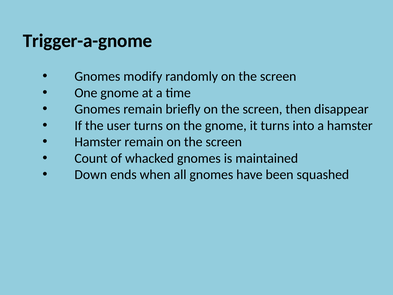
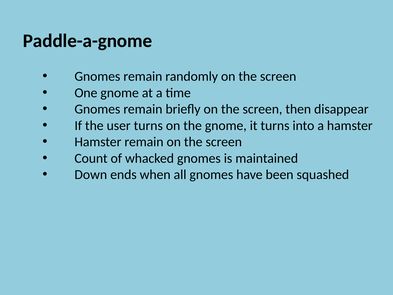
Trigger-a-gnome: Trigger-a-gnome -> Paddle-a-gnome
modify at (143, 76): modify -> remain
